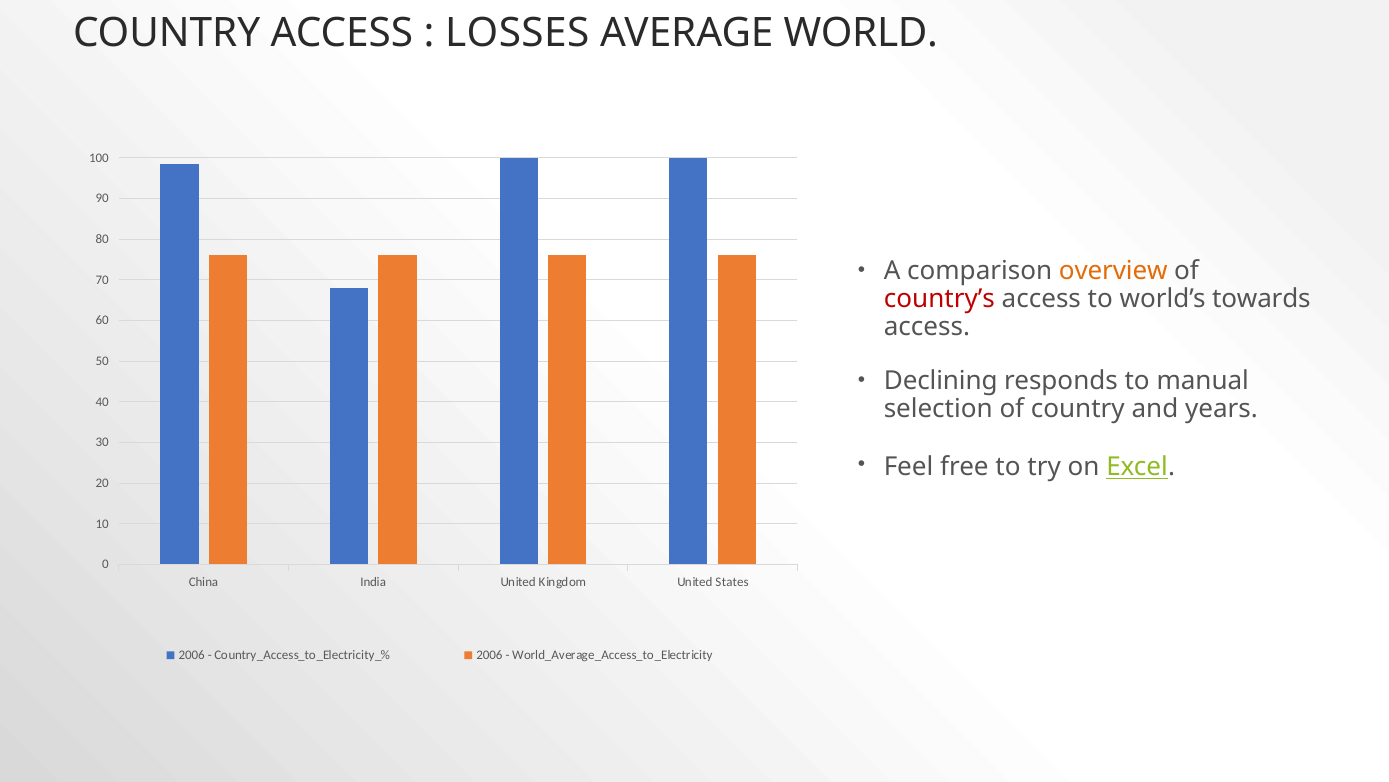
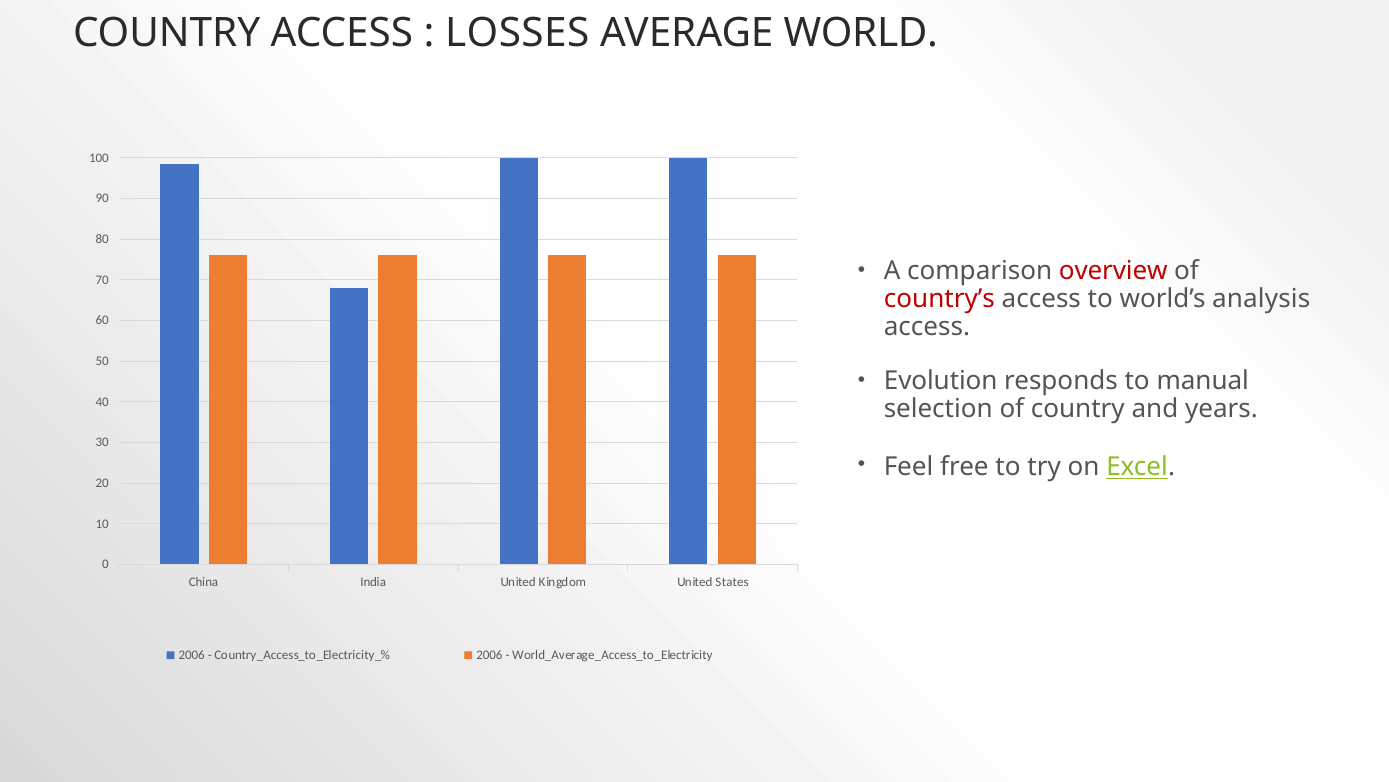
overview colour: orange -> red
towards: towards -> analysis
Declining: Declining -> Evolution
